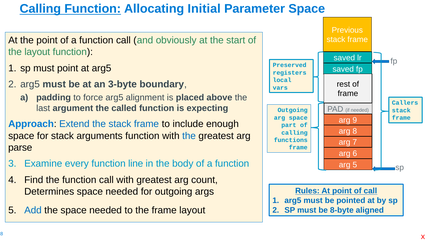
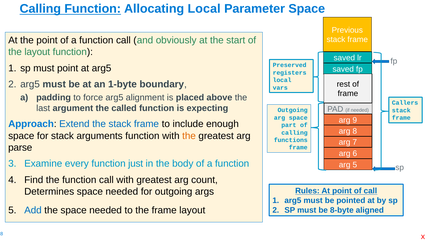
Allocating Initial: Initial -> Local
3-byte: 3-byte -> 1-byte
the at (189, 136) colour: blue -> orange
line: line -> just
